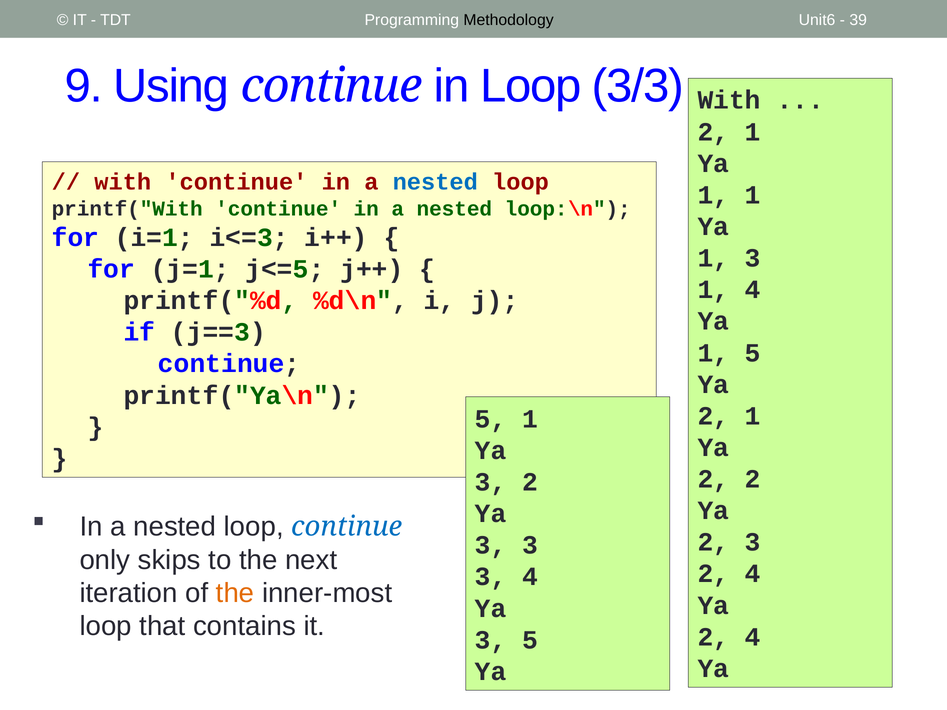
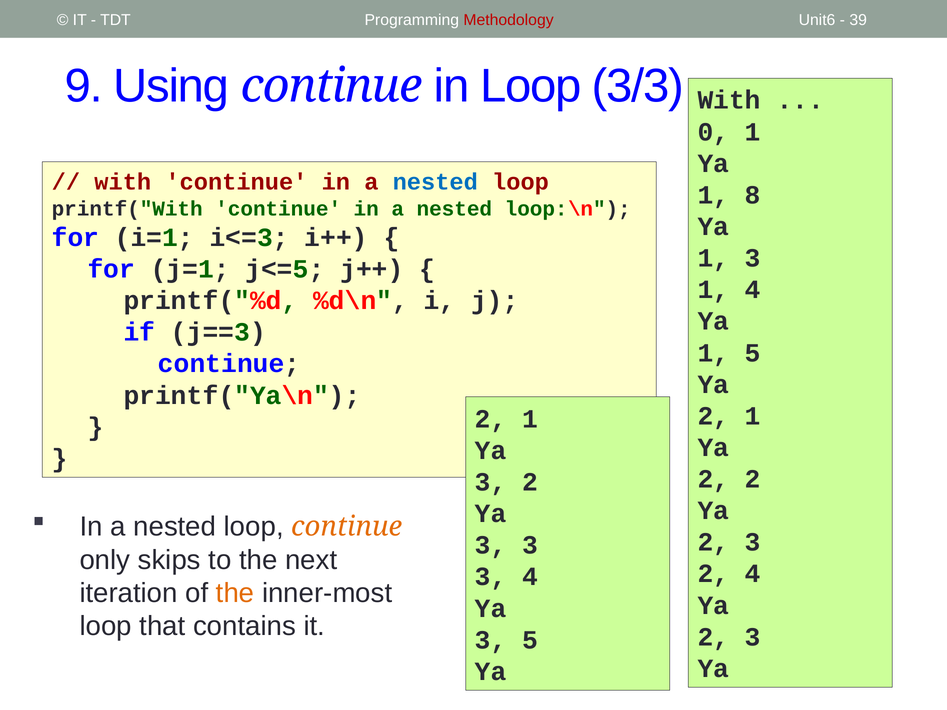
Methodology colour: black -> red
2 at (713, 132): 2 -> 0
1 1: 1 -> 8
5 at (491, 419): 5 -> 2
continue at (347, 527) colour: blue -> orange
4 at (753, 637): 4 -> 3
